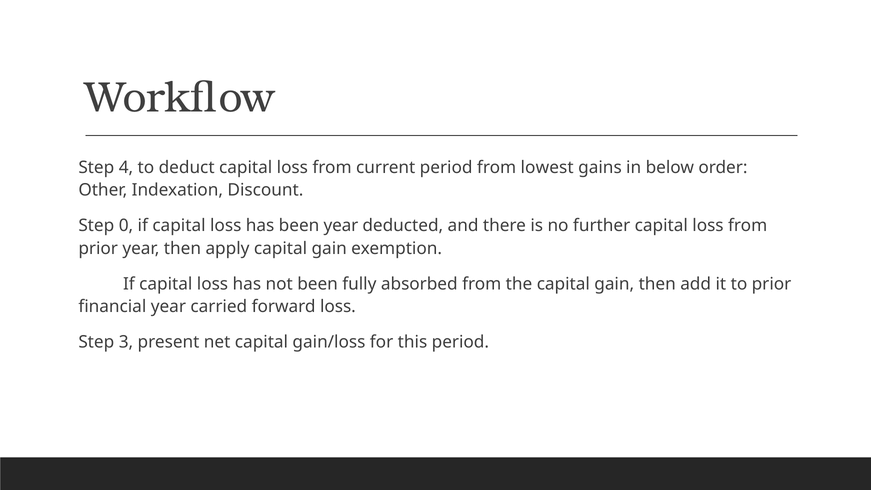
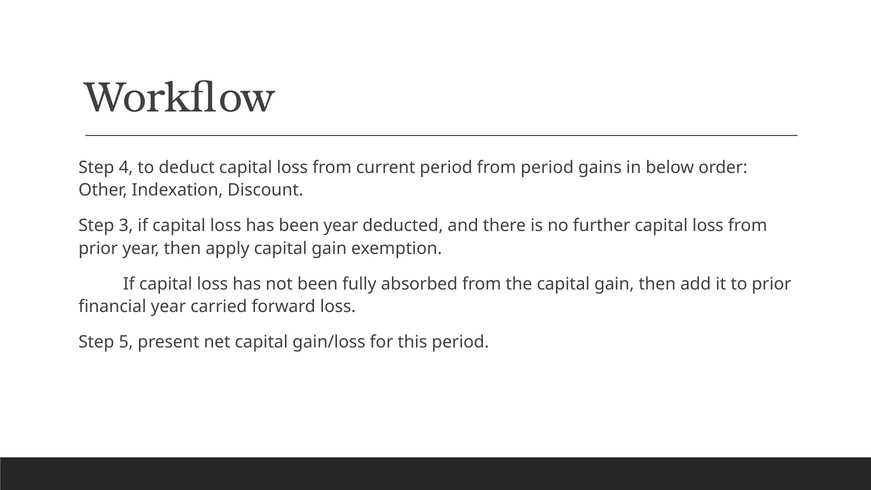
from lowest: lowest -> period
0: 0 -> 3
3: 3 -> 5
